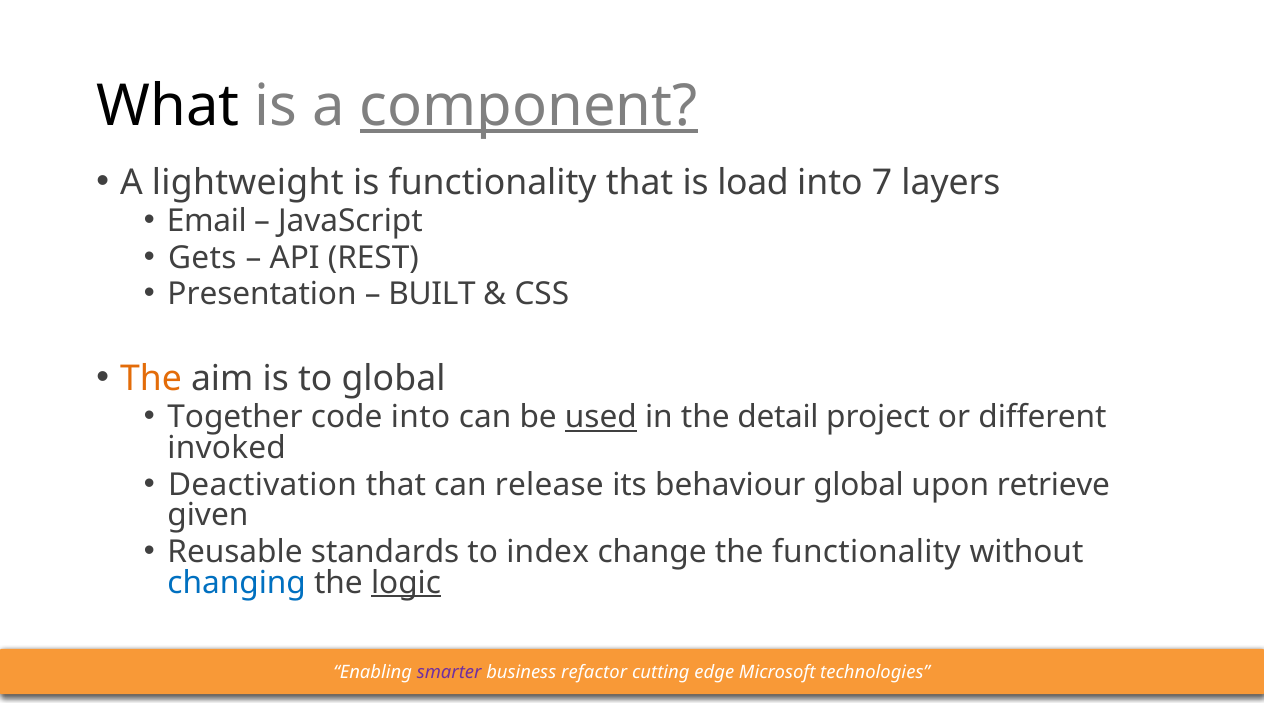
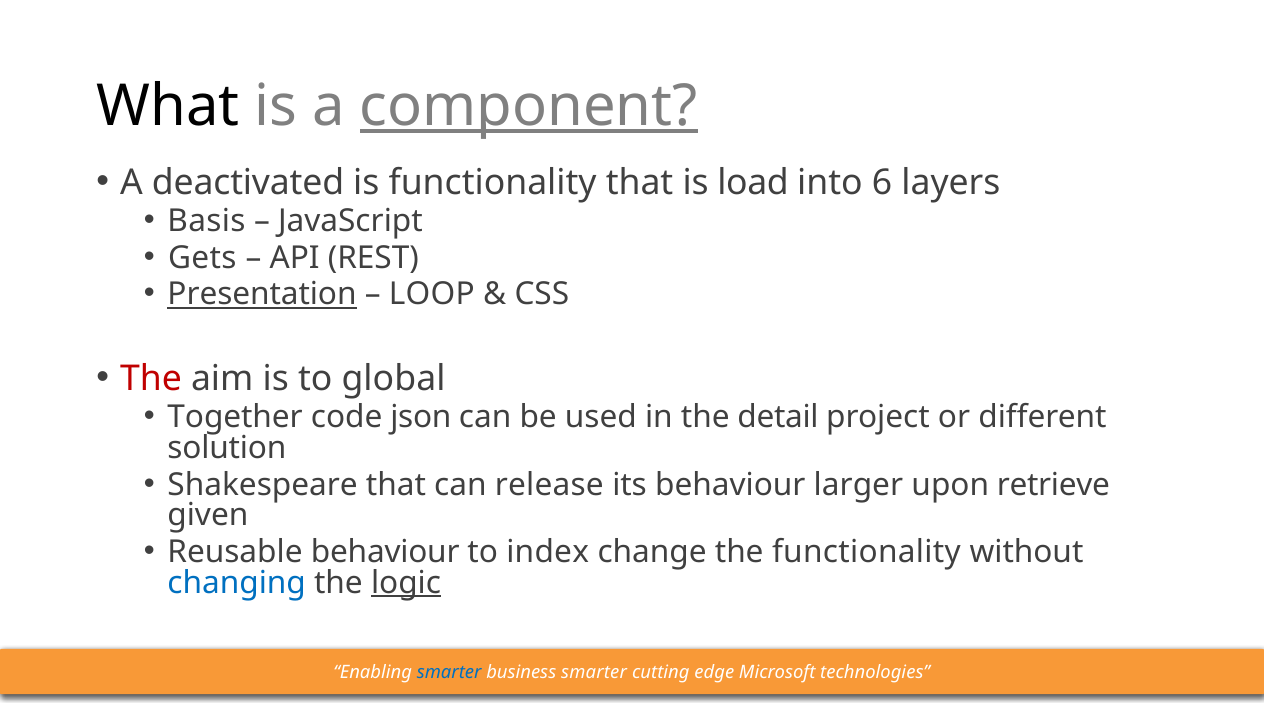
lightweight: lightweight -> deactivated
7: 7 -> 6
Email: Email -> Basis
Presentation underline: none -> present
BUILT: BUILT -> LOOP
The at (151, 379) colour: orange -> red
code into: into -> json
used underline: present -> none
invoked: invoked -> solution
Deactivation: Deactivation -> Shakespeare
behaviour global: global -> larger
Reusable standards: standards -> behaviour
smarter at (449, 673) colour: purple -> blue
business refactor: refactor -> smarter
